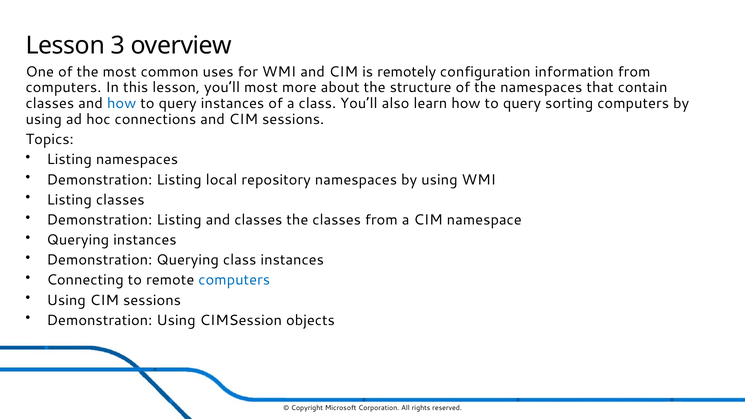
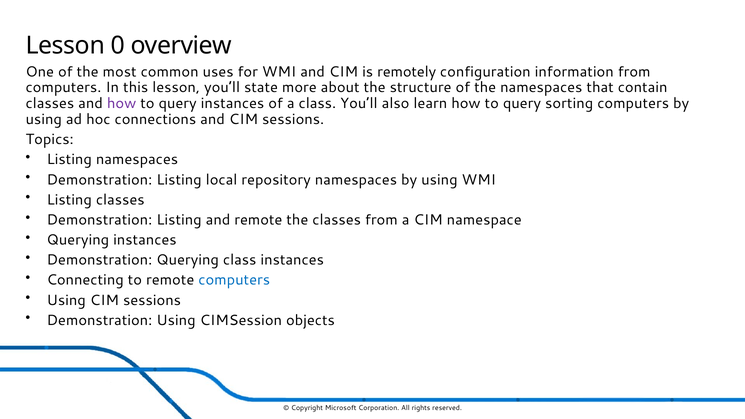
3: 3 -> 0
you’ll most: most -> state
how at (122, 104) colour: blue -> purple
and classes: classes -> remote
